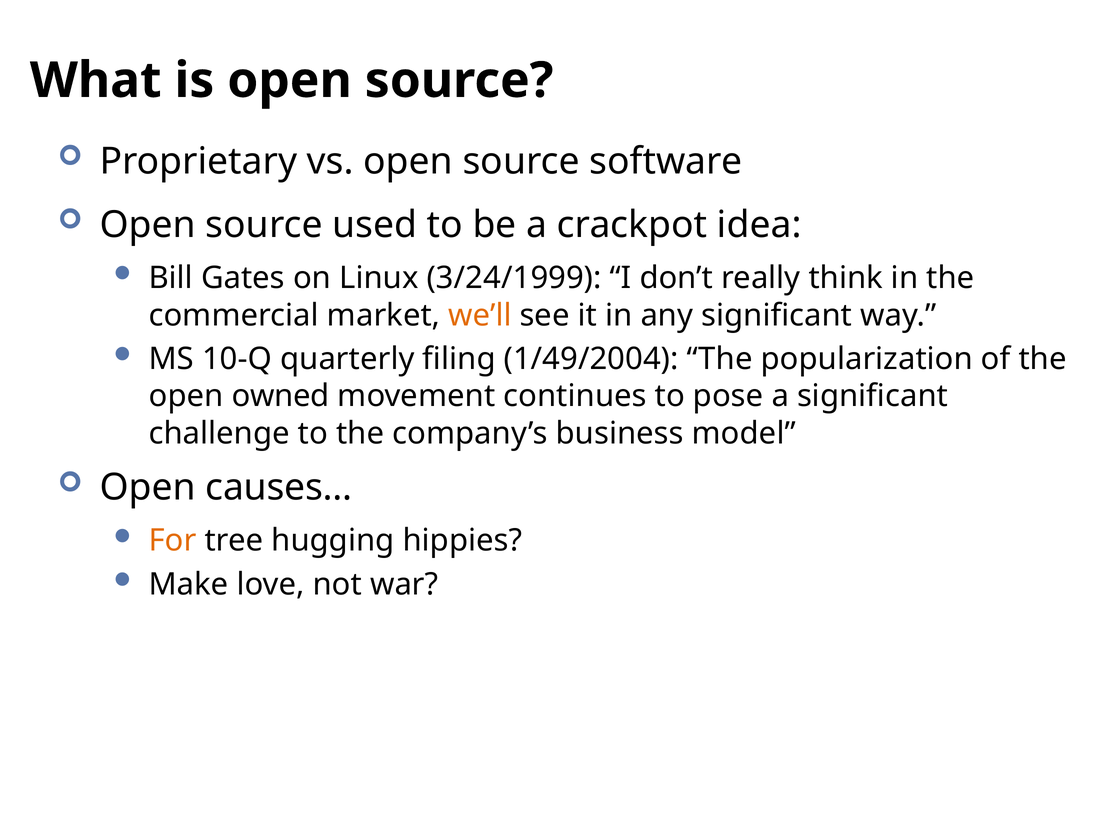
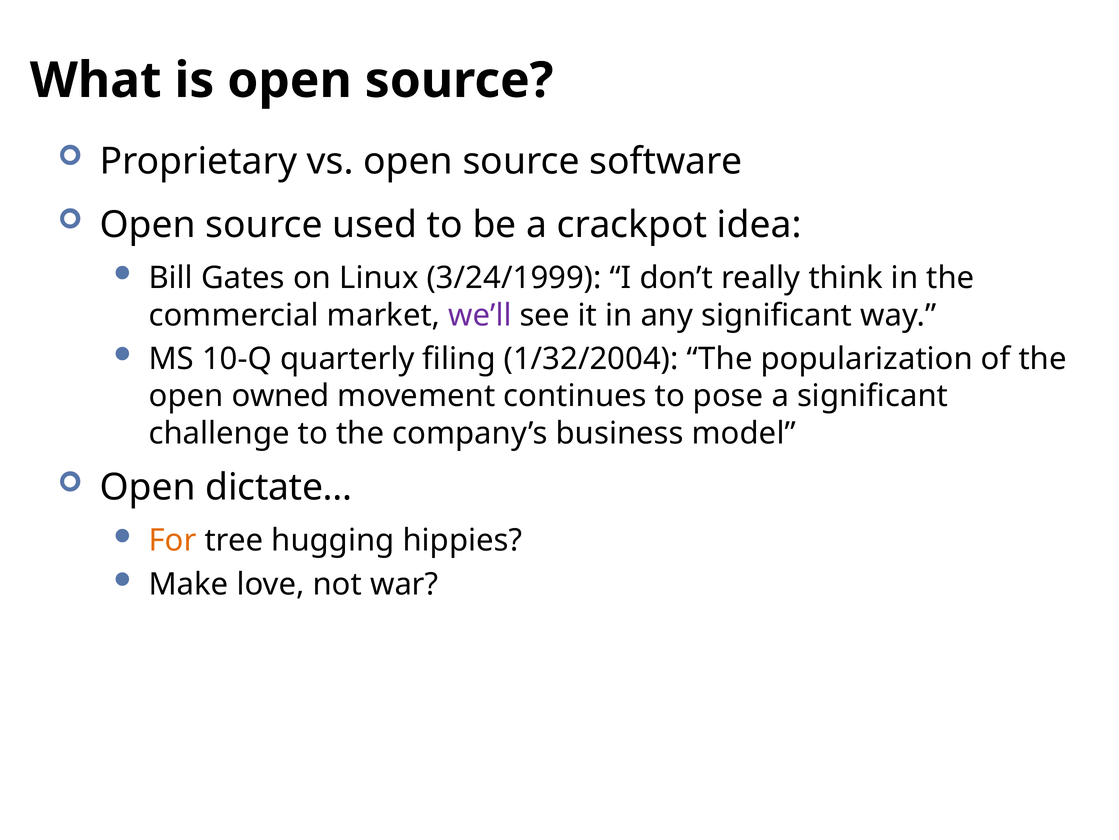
we’ll colour: orange -> purple
1/49/2004: 1/49/2004 -> 1/32/2004
causes…: causes… -> dictate…
